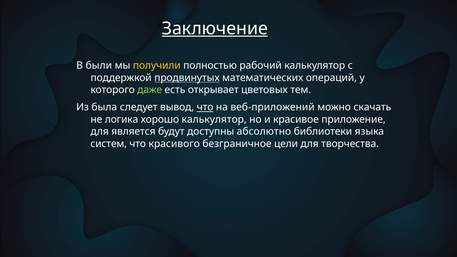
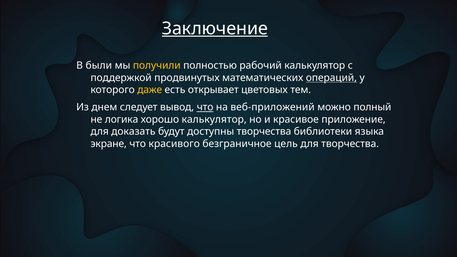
продвинутых underline: present -> none
операций underline: none -> present
даже colour: light green -> yellow
была: была -> днем
скачать: скачать -> полный
является: является -> доказать
доступны абсолютно: абсолютно -> творчества
систем: систем -> экране
цели: цели -> цель
